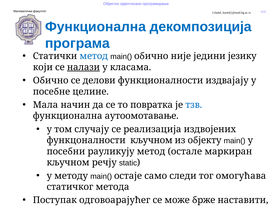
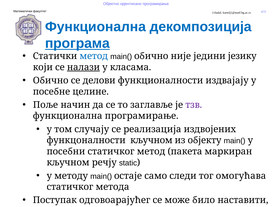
програма underline: none -> present
Мала: Мала -> Поље
повратка: повратка -> заглавље
тзв colour: blue -> purple
функционална аутоомотавање: аутоомотавање -> програмирање
посебни раyликују: раyликују -> статичког
остале: остале -> пакета
брже: брже -> било
